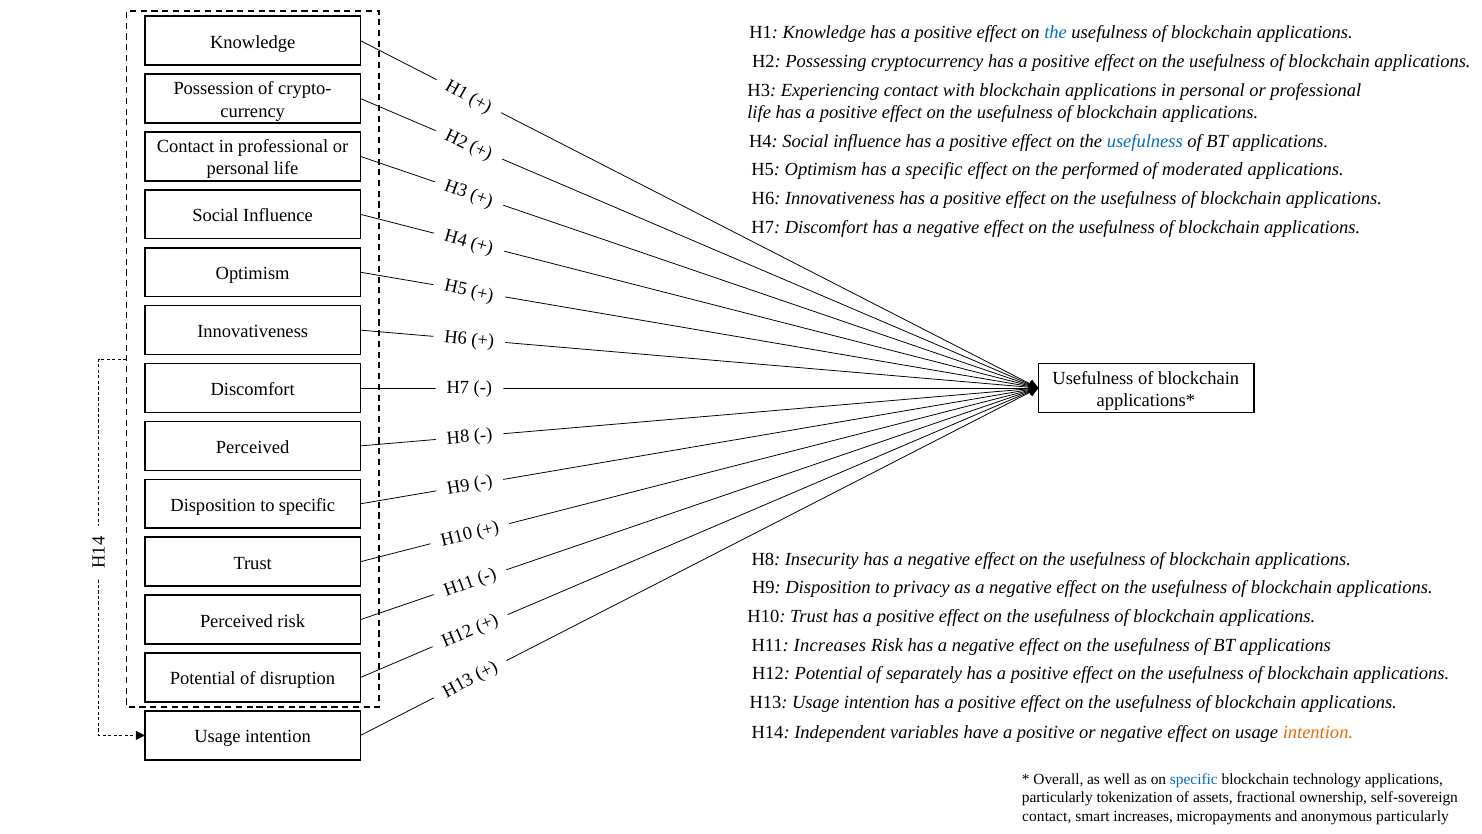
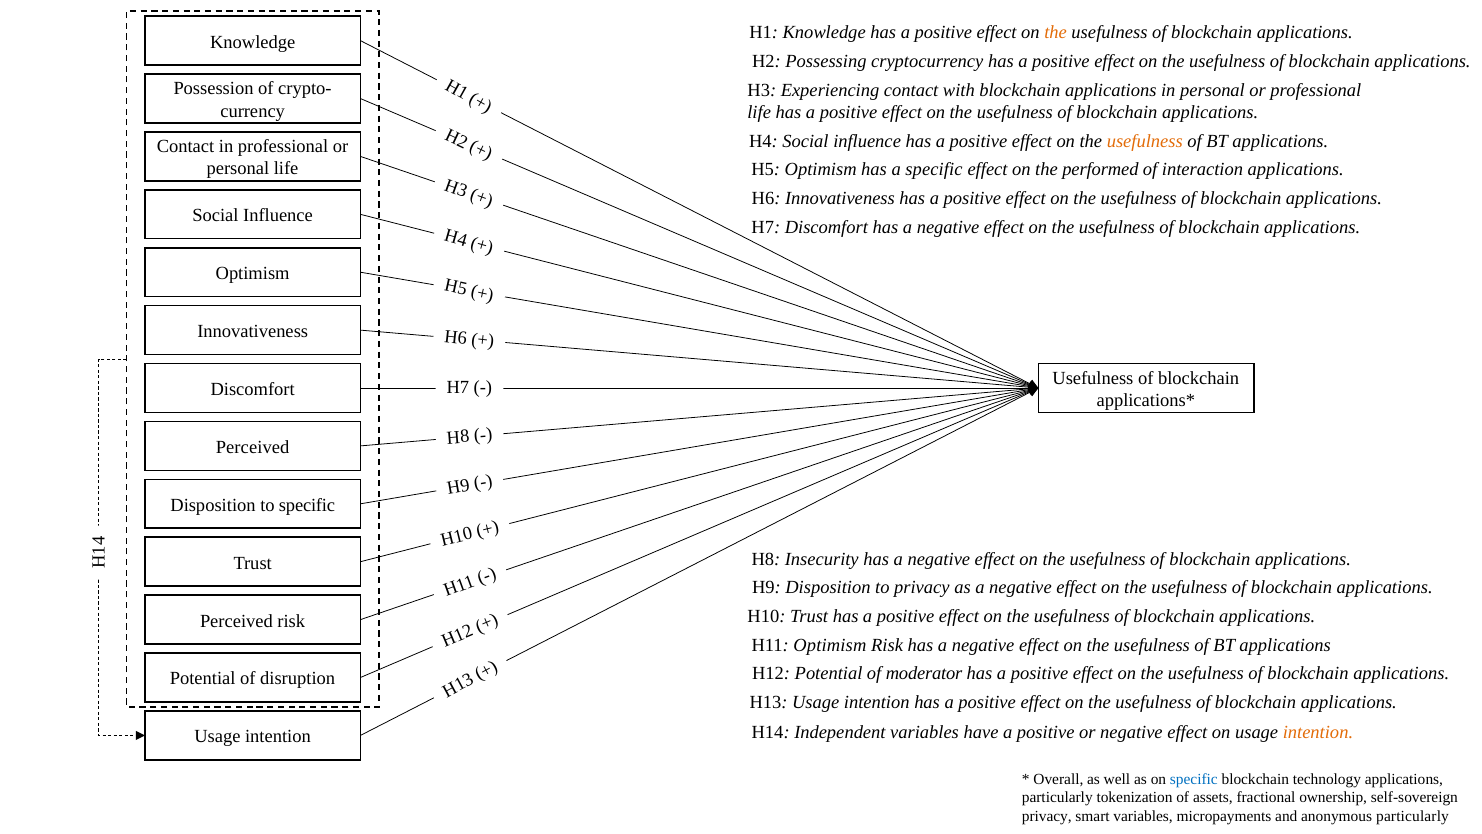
the at (1056, 32) colour: blue -> orange
usefulness at (1145, 141) colour: blue -> orange
moderated: moderated -> interaction
H11 Increases: Increases -> Optimism
separately: separately -> moderator
contact at (1047, 816): contact -> privacy
smart increases: increases -> variables
